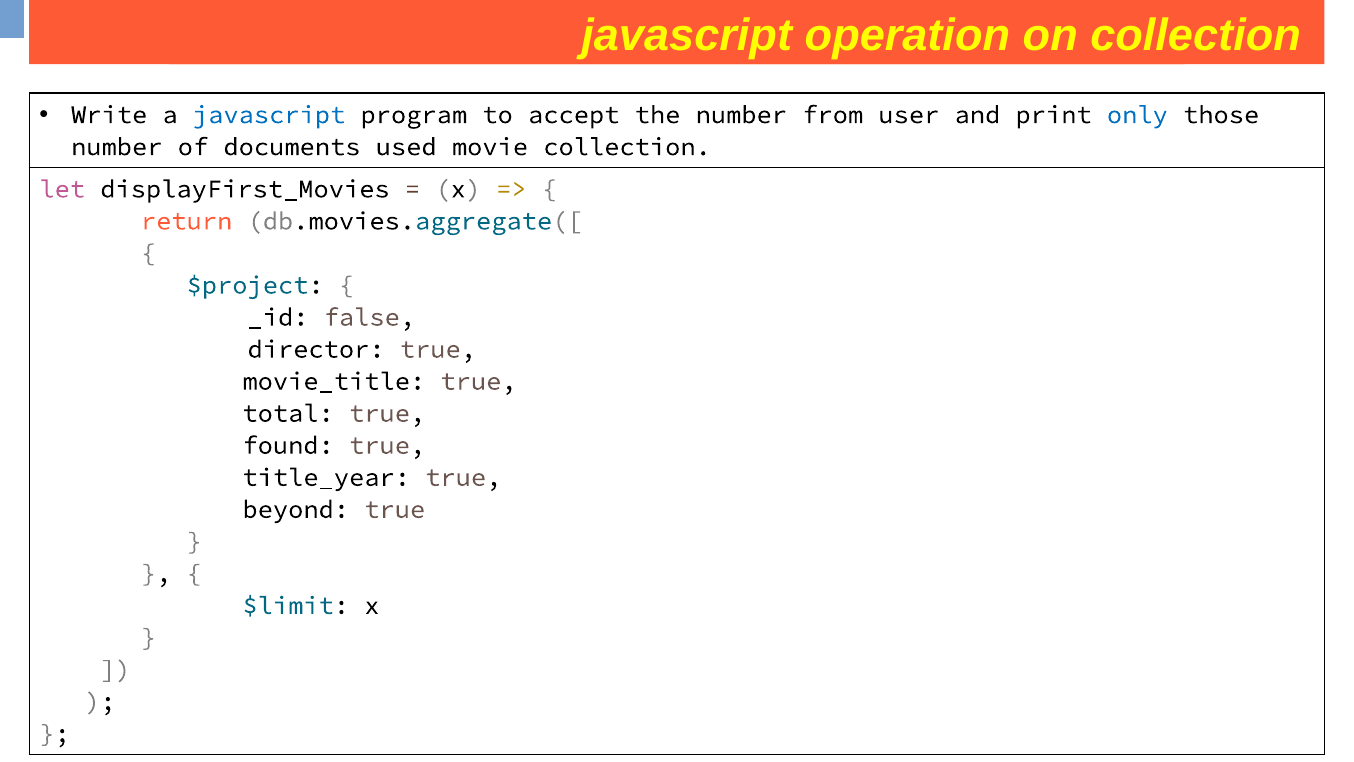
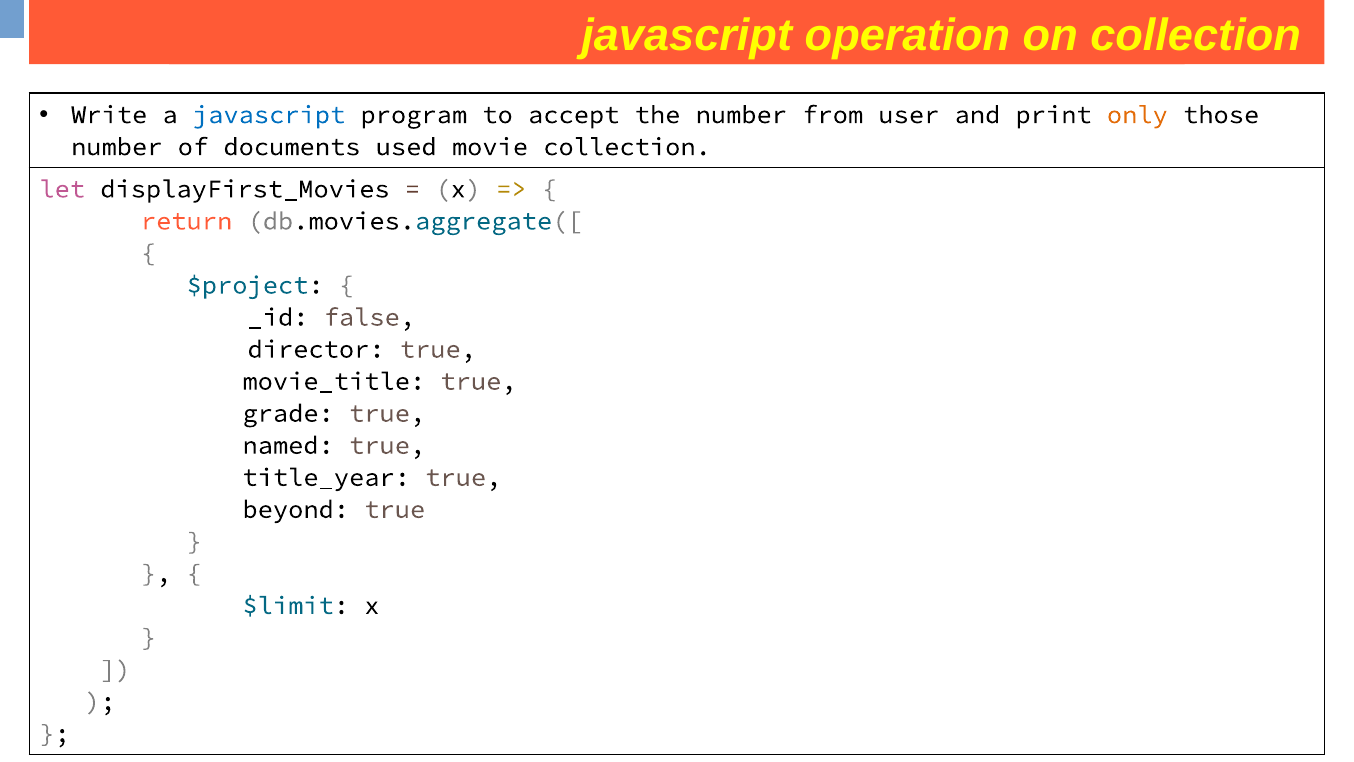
only colour: blue -> orange
total: total -> grade
found: found -> named
